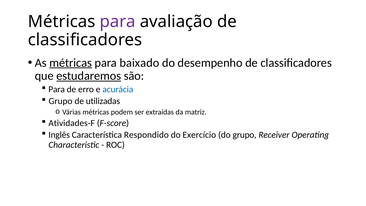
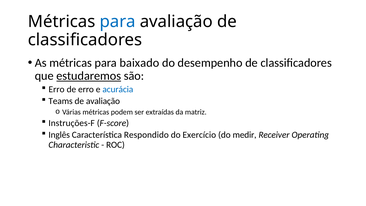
para at (118, 22) colour: purple -> blue
métricas at (71, 63) underline: present -> none
Para at (57, 89): Para -> Erro
Grupo at (60, 101): Grupo -> Teams
de utilizadas: utilizadas -> avaliação
Atividades-F: Atividades-F -> Instruções-F
do grupo: grupo -> medir
